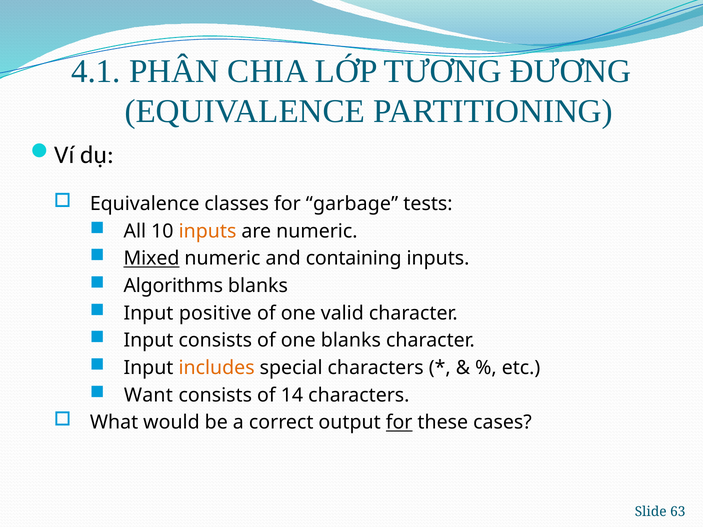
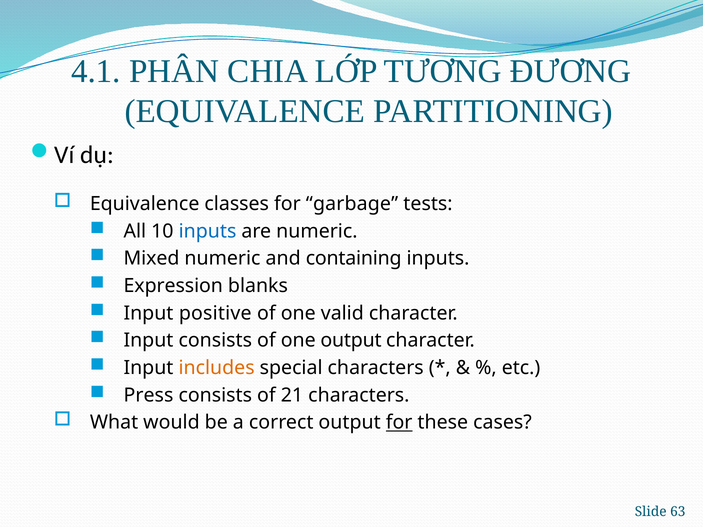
inputs at (208, 231) colour: orange -> blue
Mixed underline: present -> none
Algorithms: Algorithms -> Expression
one blanks: blanks -> output
Want: Want -> Press
14: 14 -> 21
